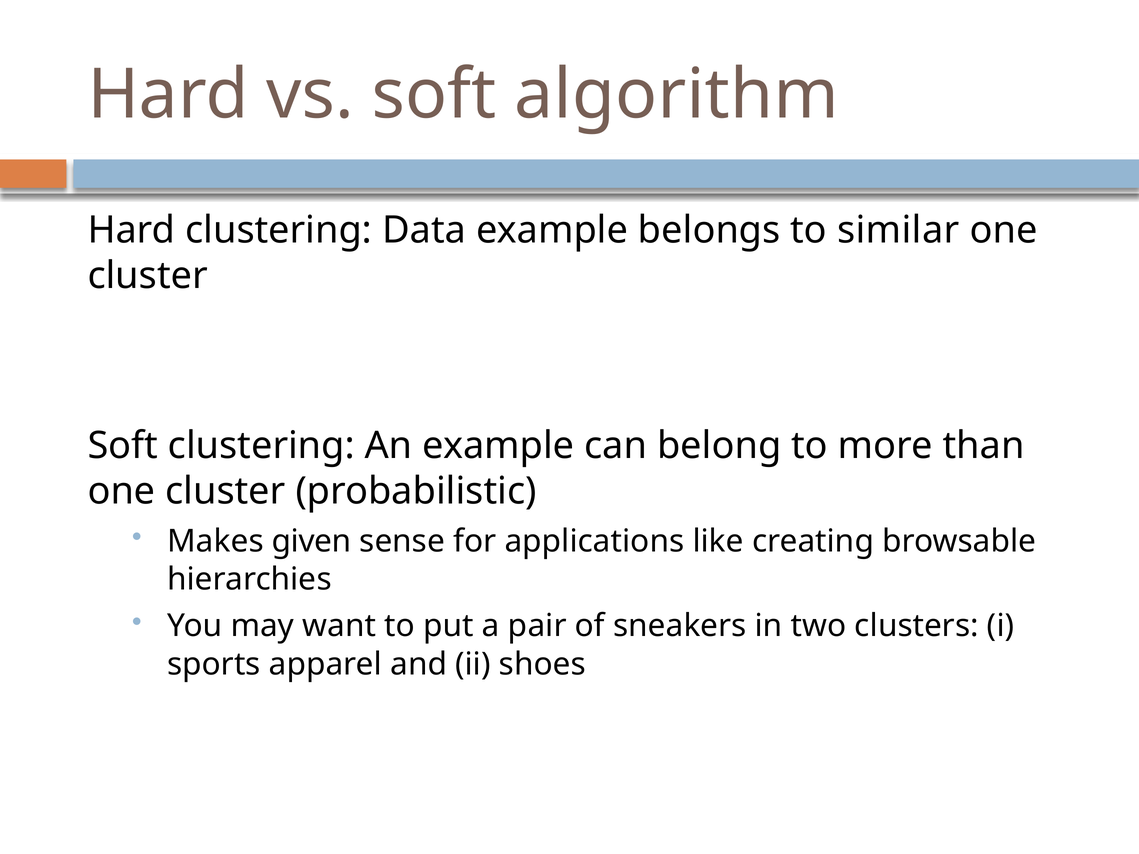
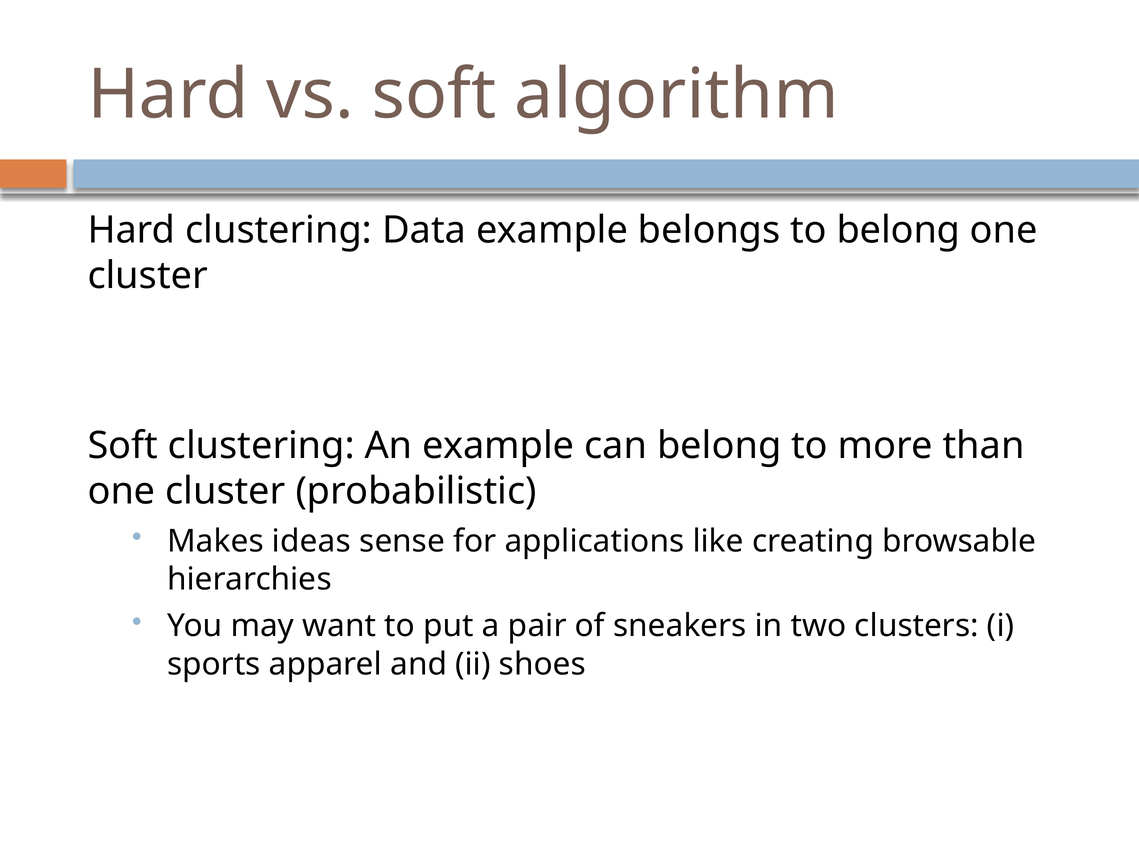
to similar: similar -> belong
given: given -> ideas
